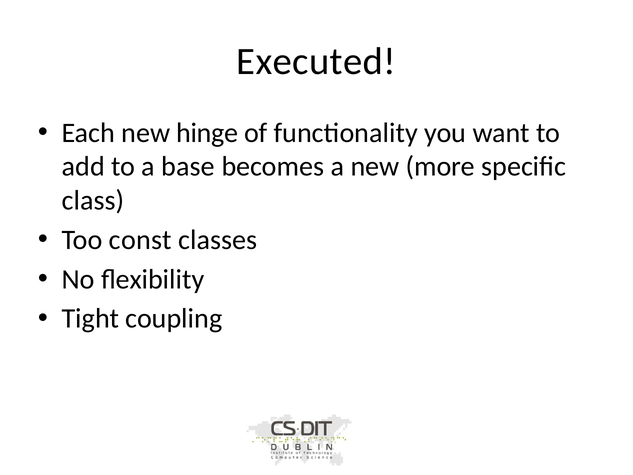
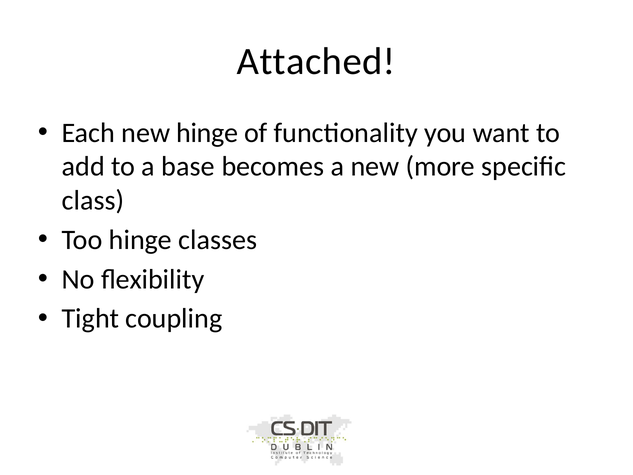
Executed: Executed -> Attached
Too const: const -> hinge
